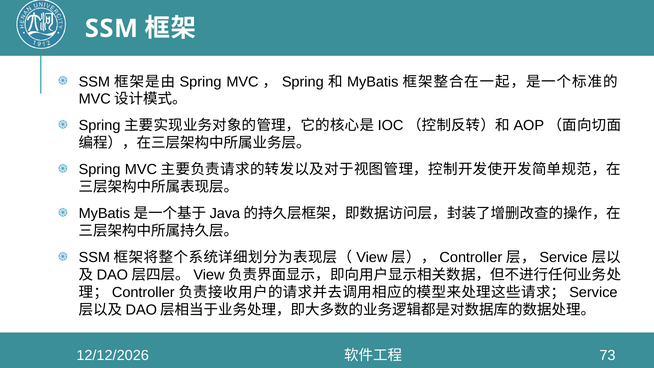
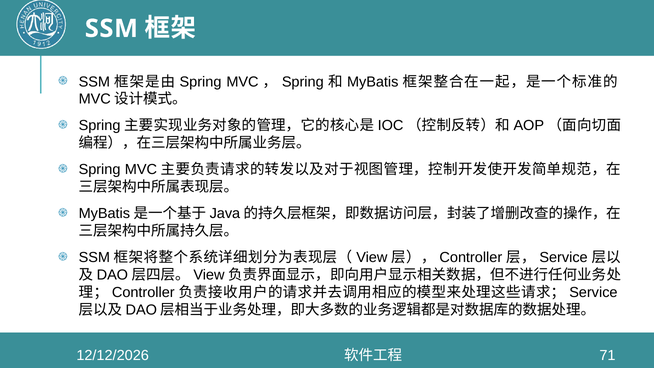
73: 73 -> 71
